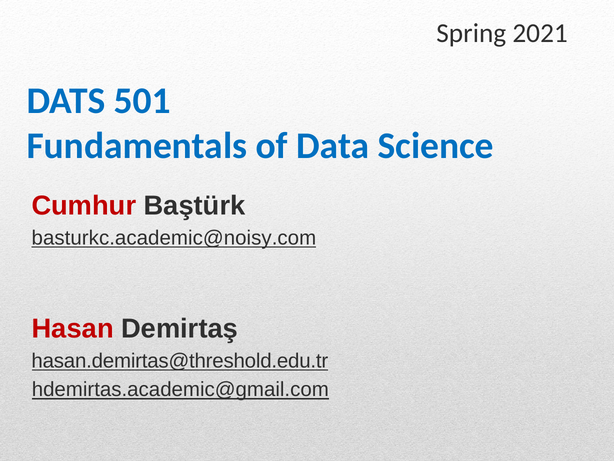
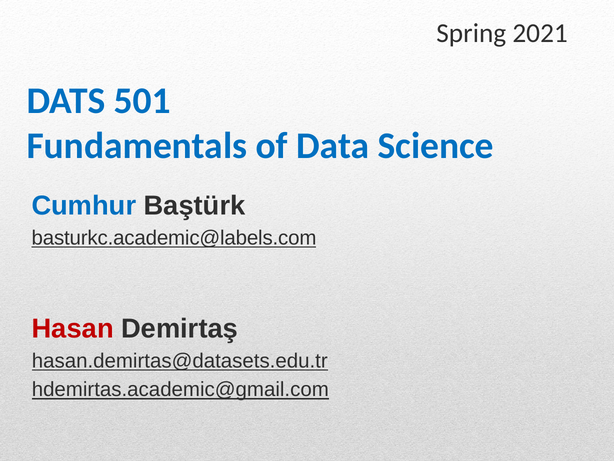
Cumhur colour: red -> blue
basturkc.academic@noisy.com: basturkc.academic@noisy.com -> basturkc.academic@labels.com
hasan.demirtas@threshold.edu.tr: hasan.demirtas@threshold.edu.tr -> hasan.demirtas@datasets.edu.tr
